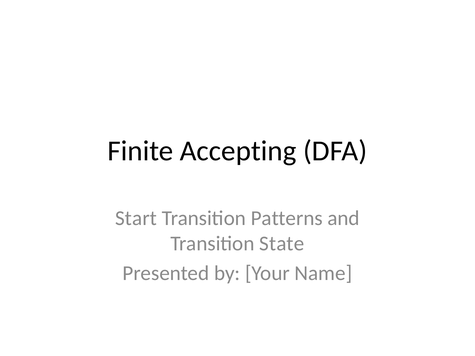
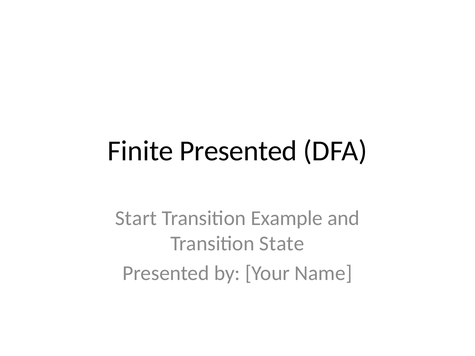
Finite Accepting: Accepting -> Presented
Patterns: Patterns -> Example
